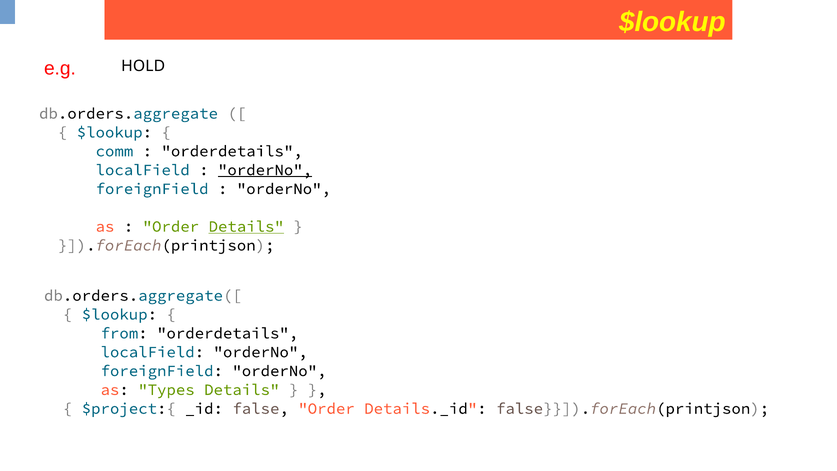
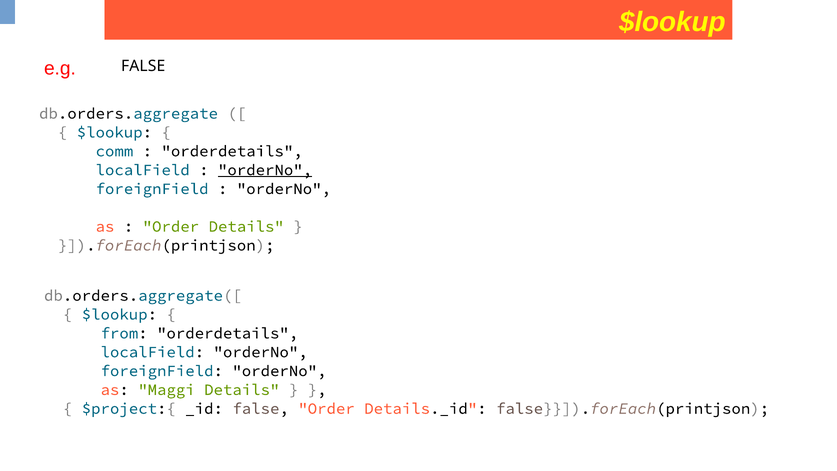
HOLD at (143, 66): HOLD -> FALSE
Details at (246, 226) underline: present -> none
Types: Types -> Maggi
